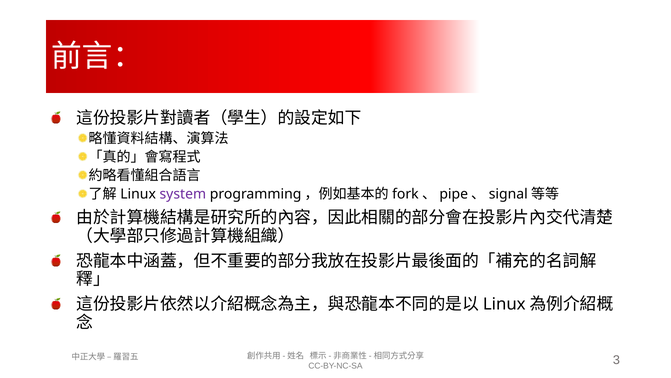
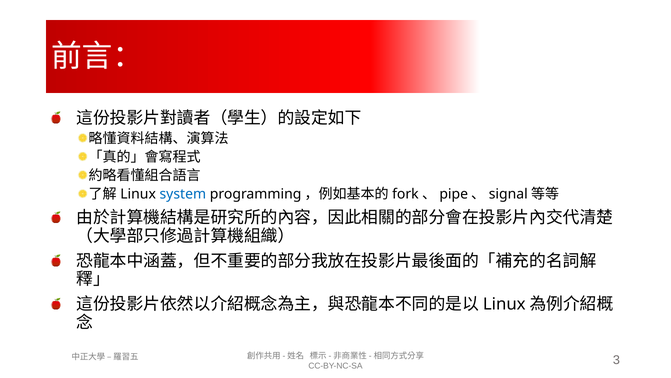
system colour: purple -> blue
